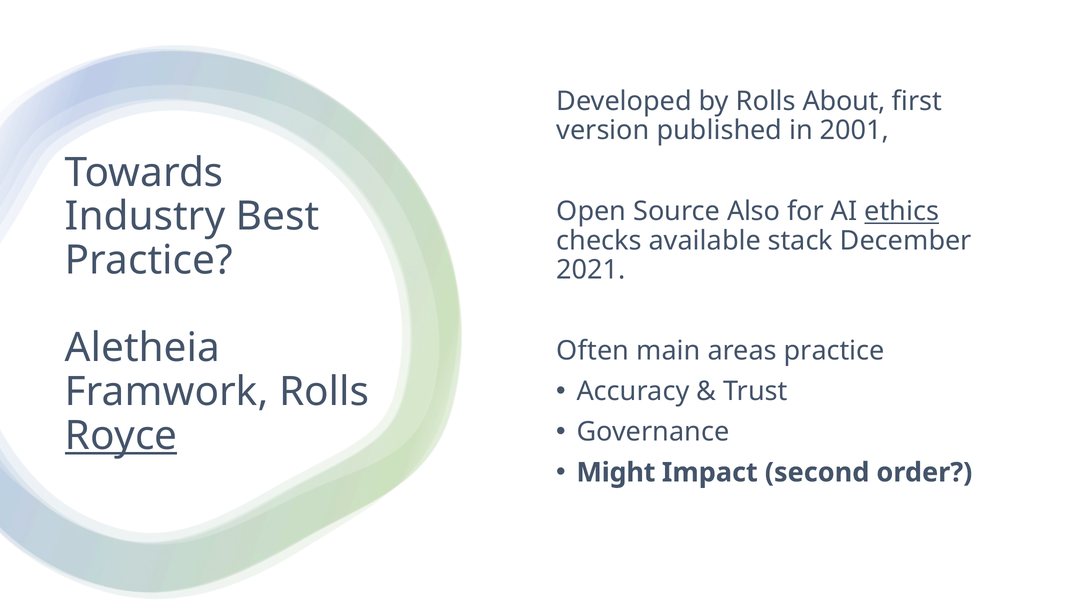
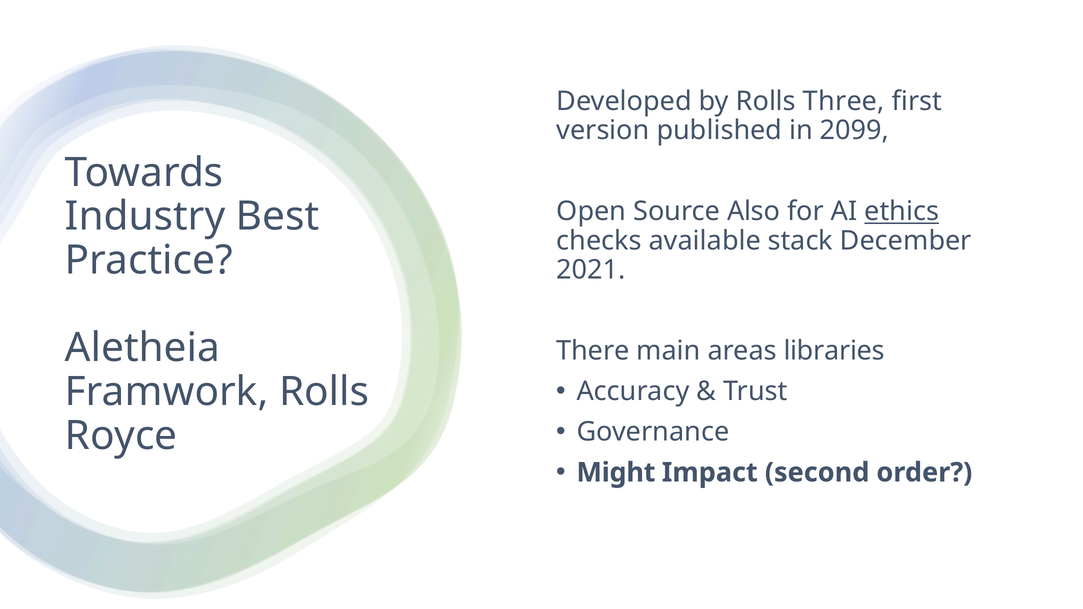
About: About -> Three
2001: 2001 -> 2099
Often: Often -> There
areas practice: practice -> libraries
Royce underline: present -> none
